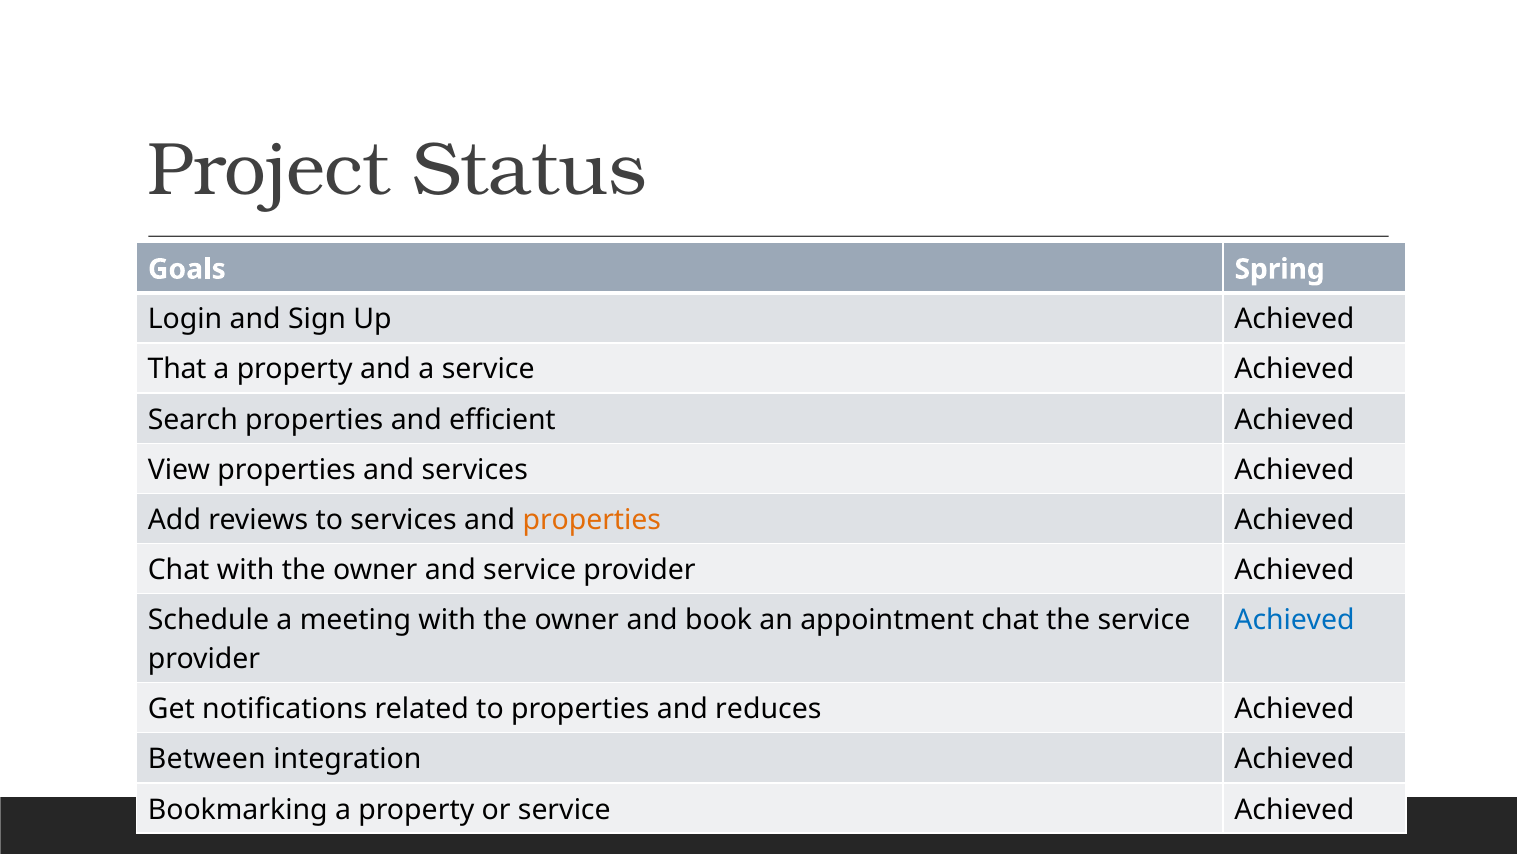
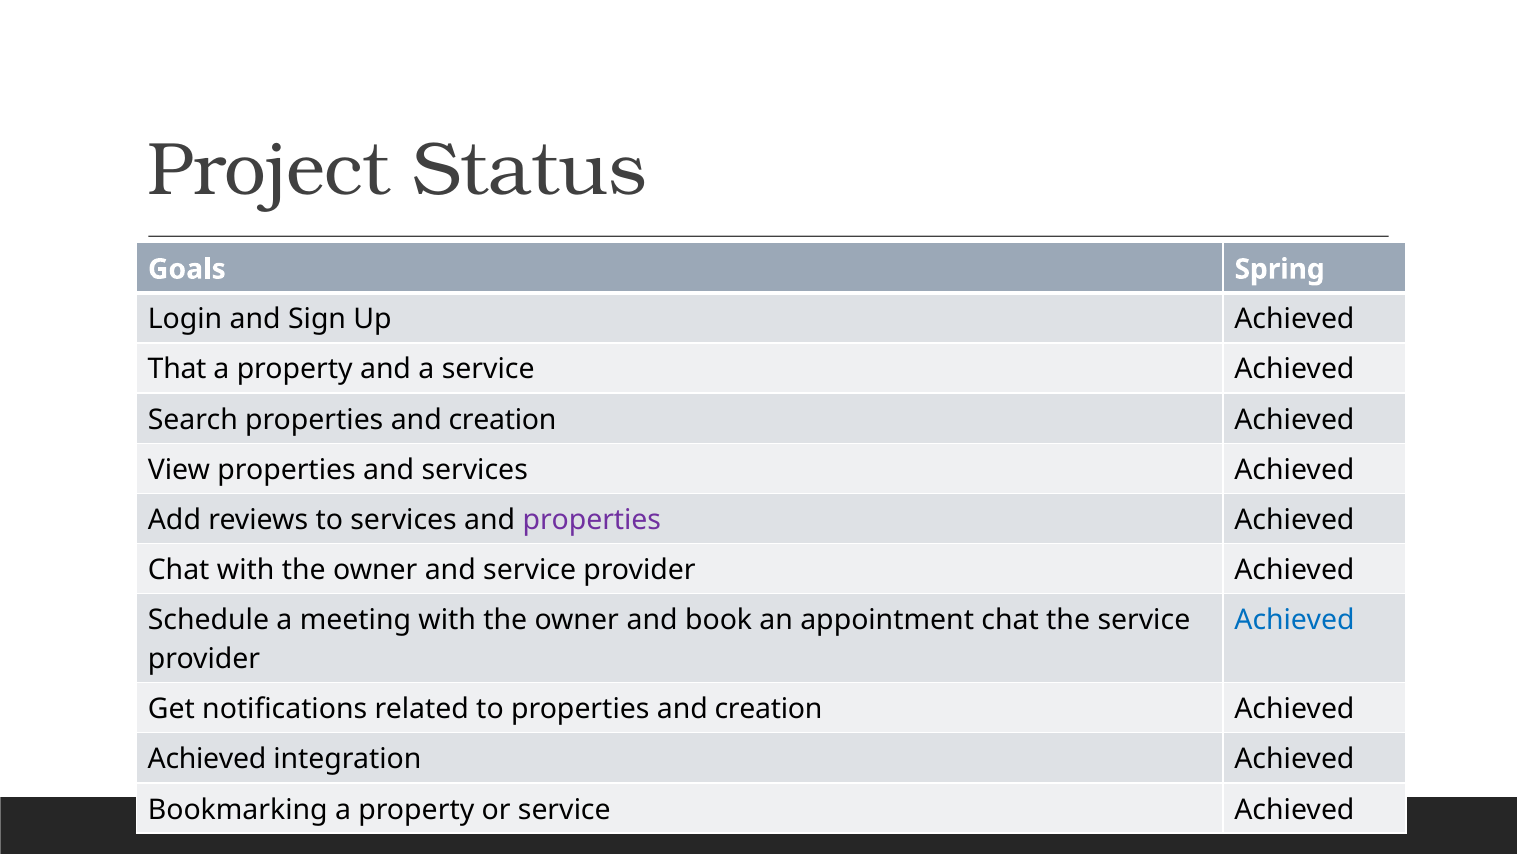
Search properties and efficient: efficient -> creation
properties at (592, 520) colour: orange -> purple
to properties and reduces: reduces -> creation
Between at (207, 759): Between -> Achieved
